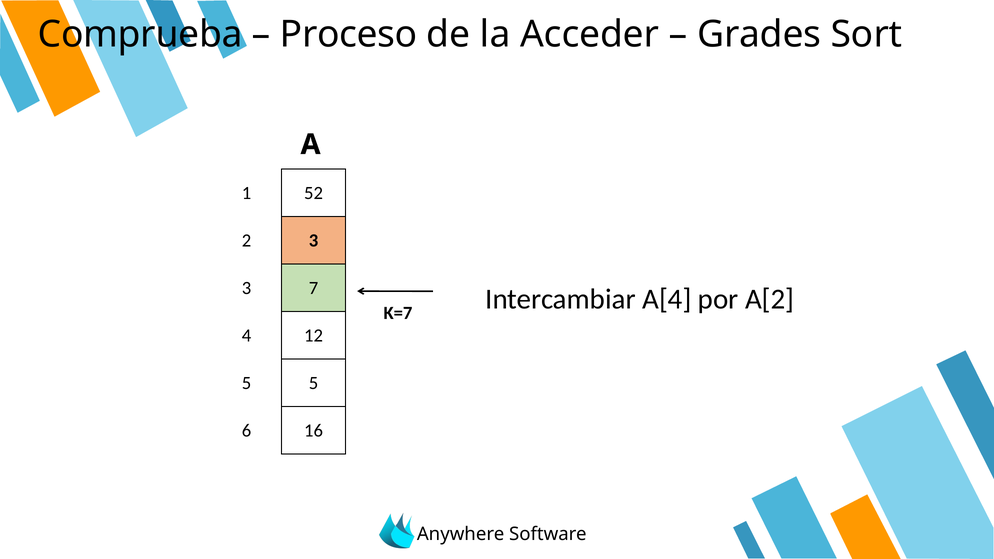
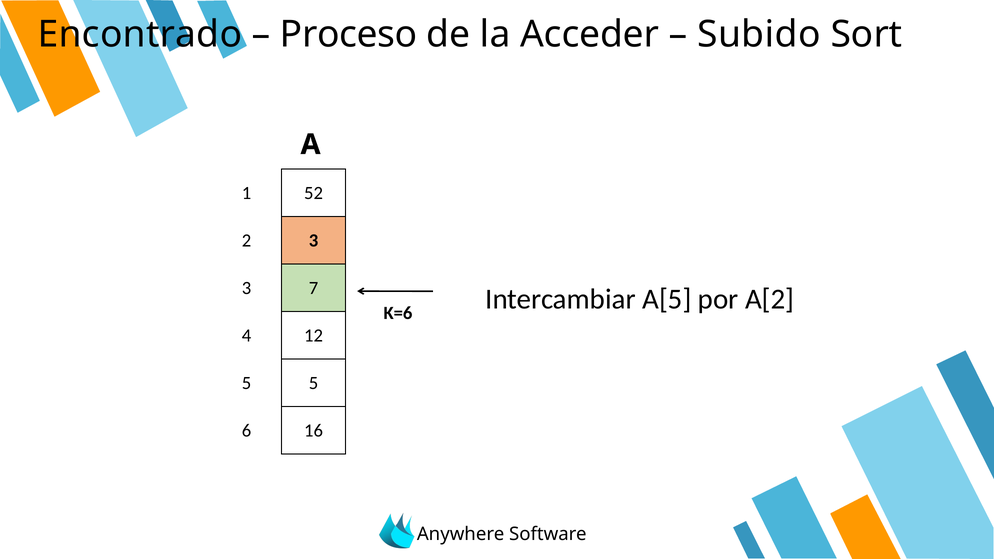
Comprueba: Comprueba -> Encontrado
Grades: Grades -> Subido
Κ=7: Κ=7 -> Κ=6
A[4: A[4 -> A[5
